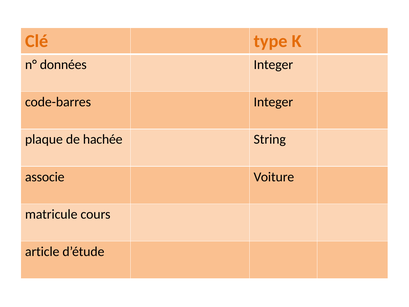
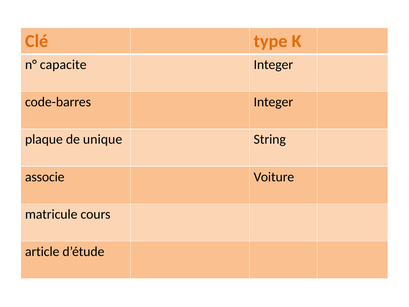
données: données -> capacite
hachée: hachée -> unique
